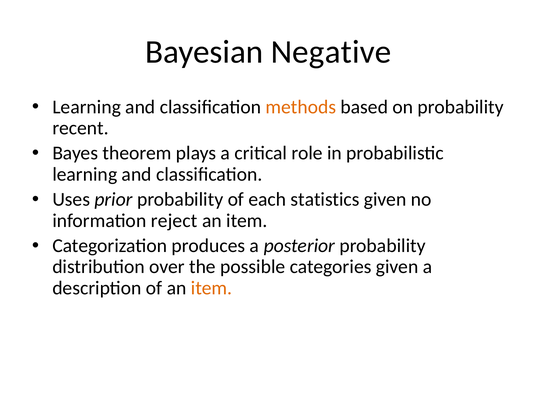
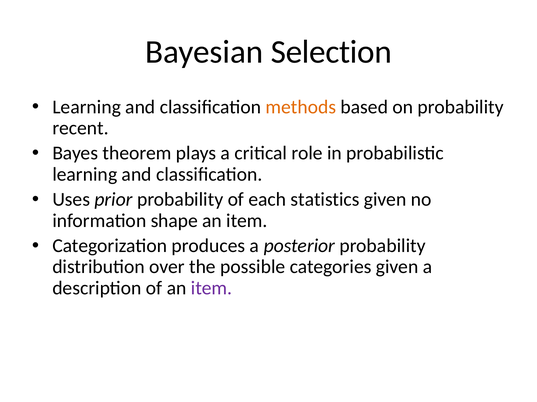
Negative: Negative -> Selection
reject: reject -> shape
item at (212, 288) colour: orange -> purple
